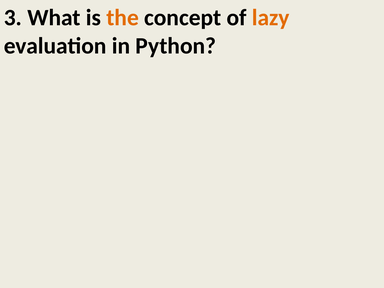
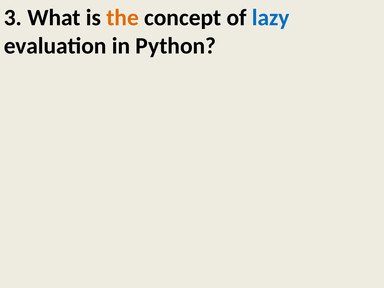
lazy colour: orange -> blue
